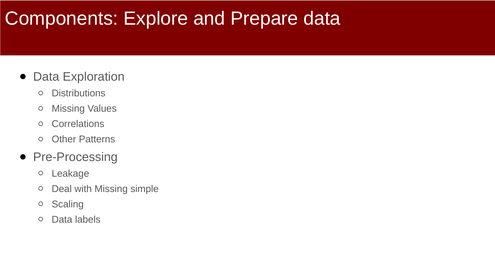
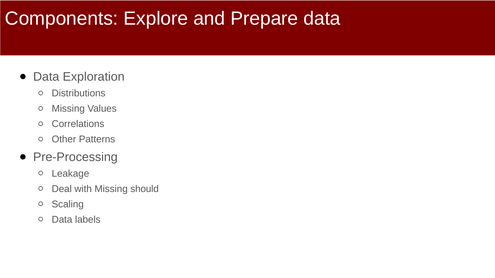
simple: simple -> should
